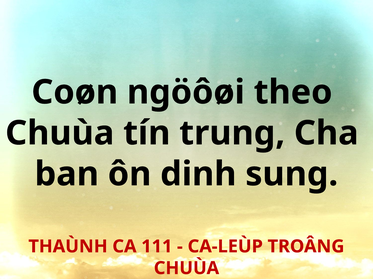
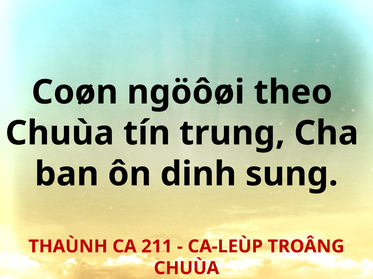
111: 111 -> 211
